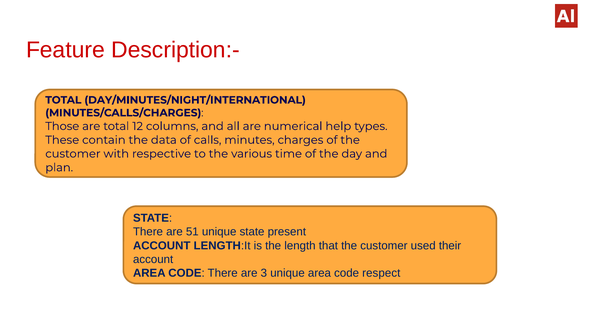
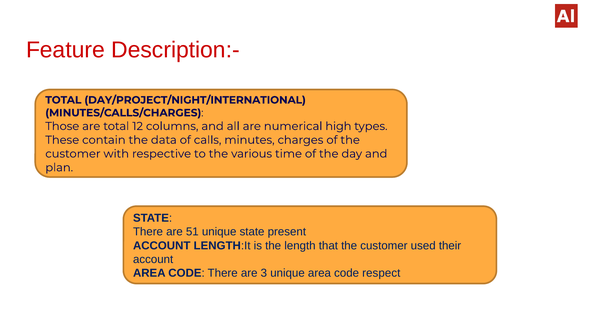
DAY/MINUTES/NIGHT/INTERNATIONAL: DAY/MINUTES/NIGHT/INTERNATIONAL -> DAY/PROJECT/NIGHT/INTERNATIONAL
help: help -> high
